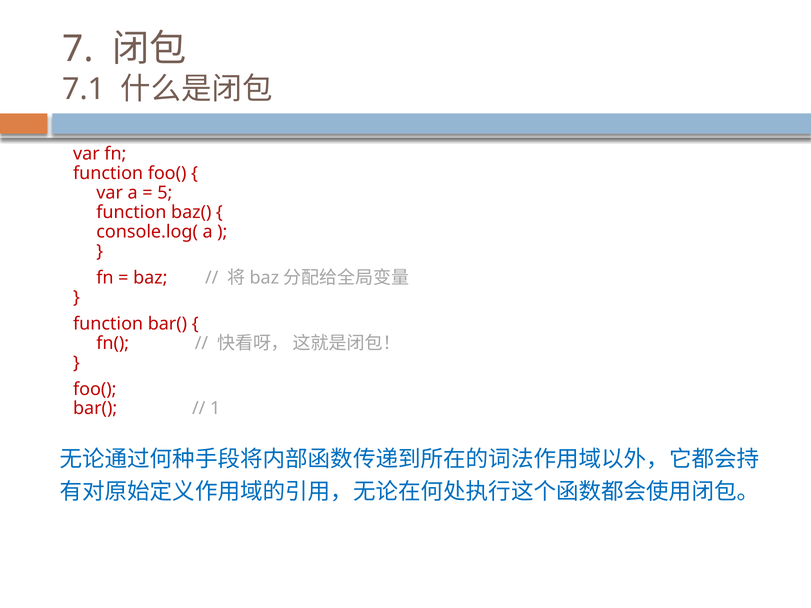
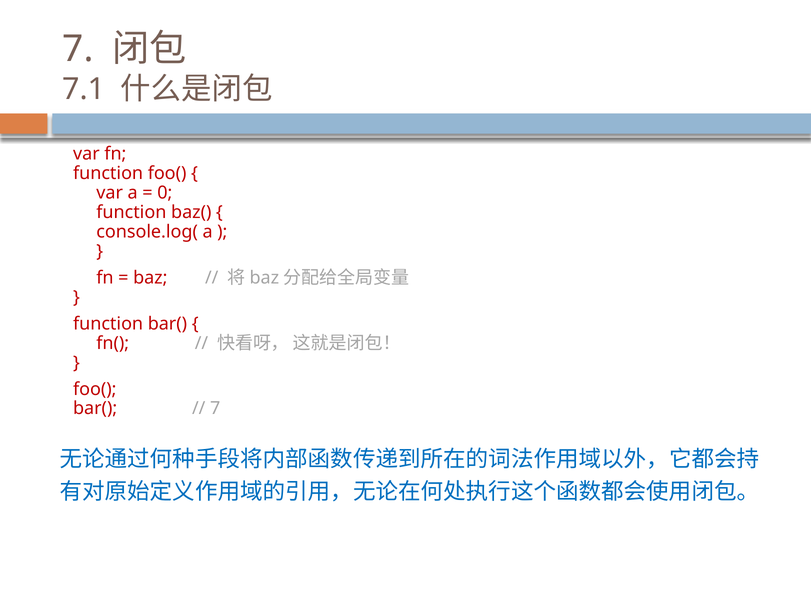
5: 5 -> 0
1 at (215, 409): 1 -> 7
